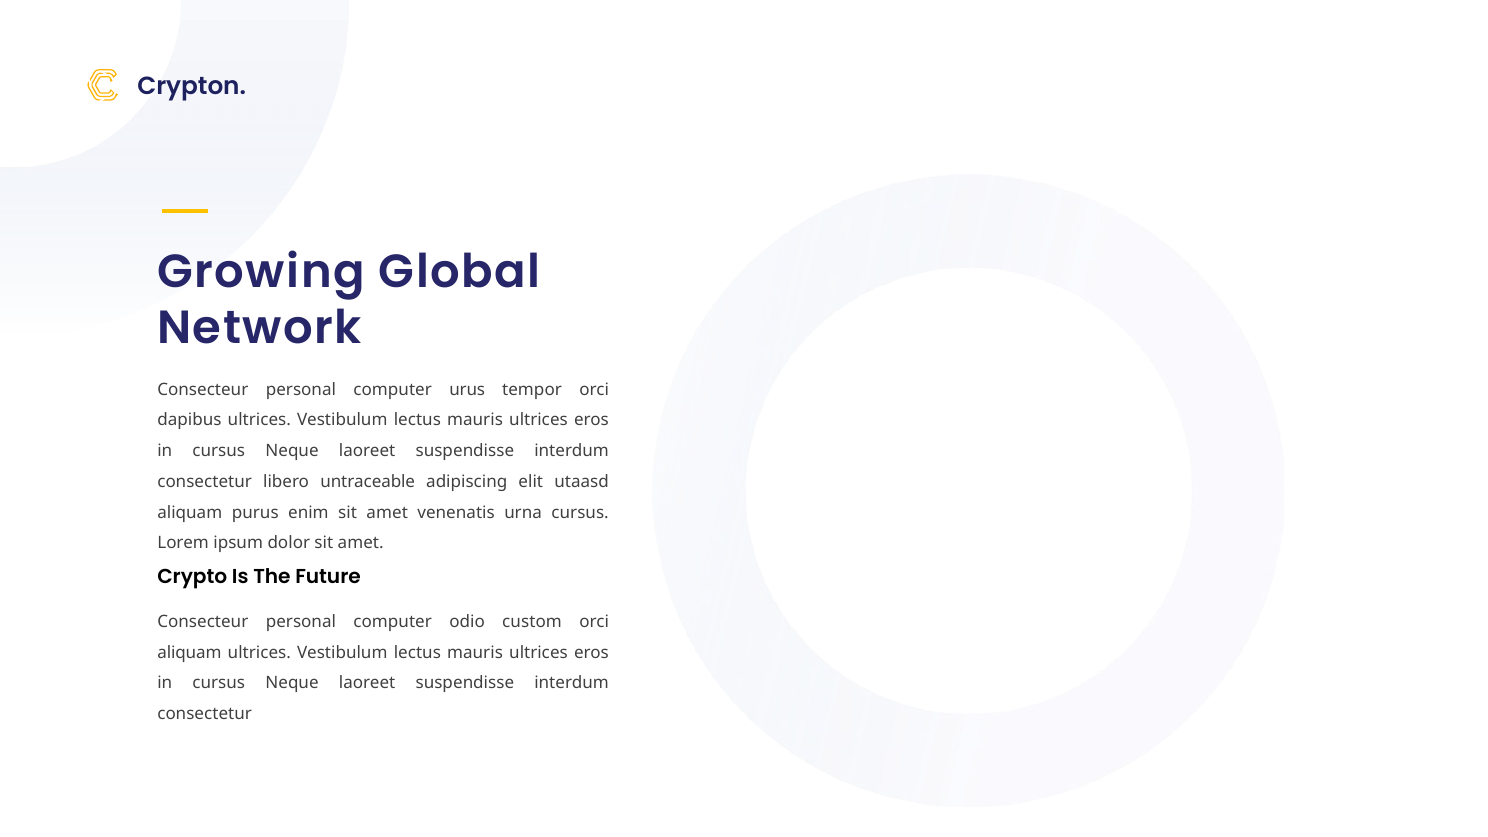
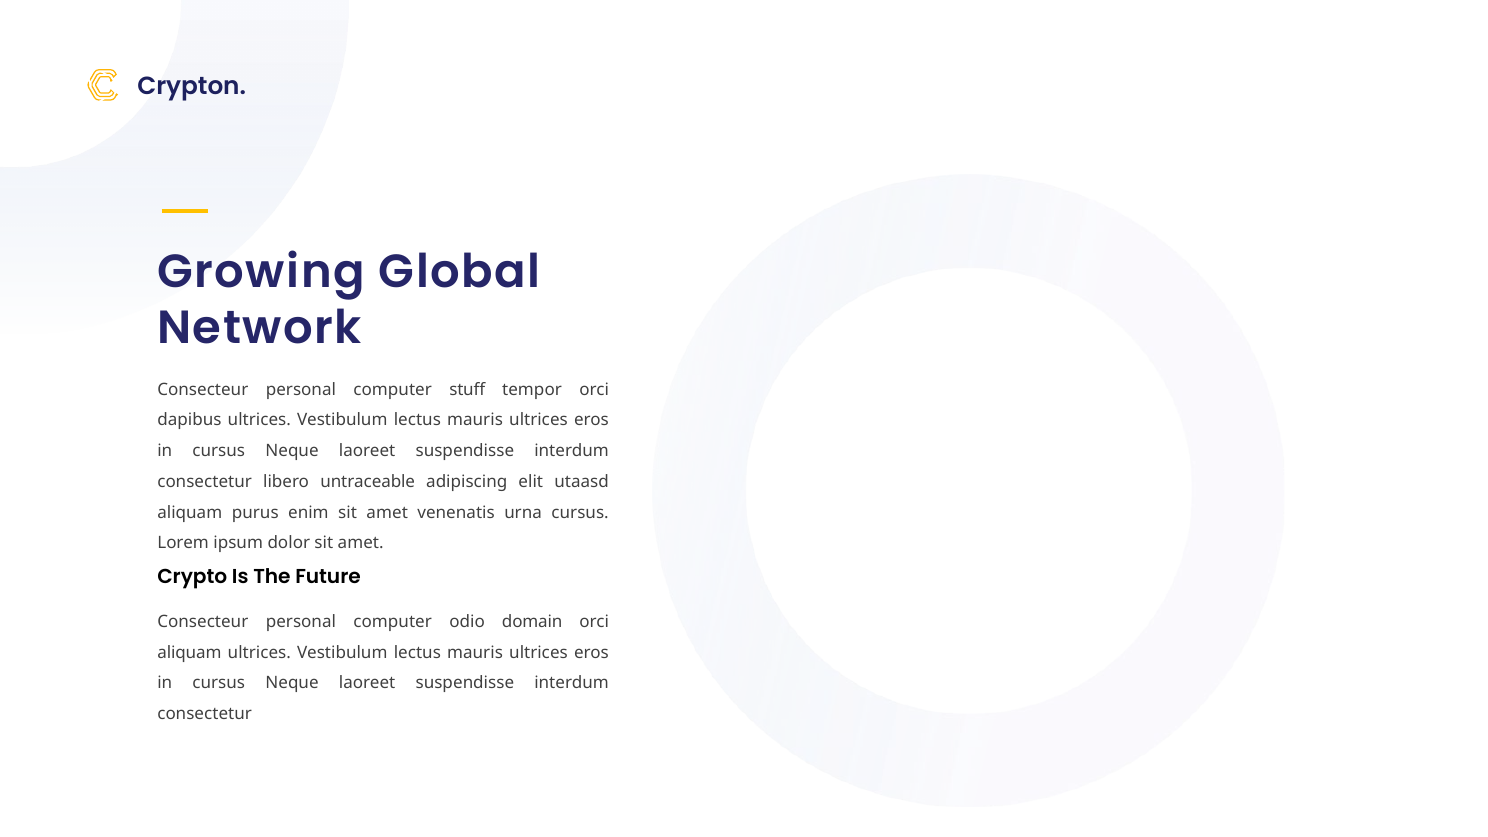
urus: urus -> stuff
custom: custom -> domain
